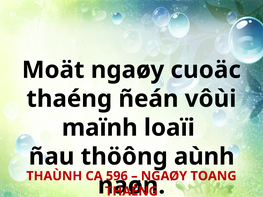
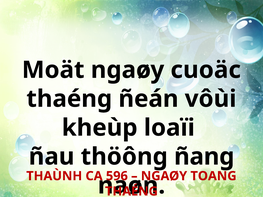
maïnh: maïnh -> kheùp
aùnh: aùnh -> ñang
